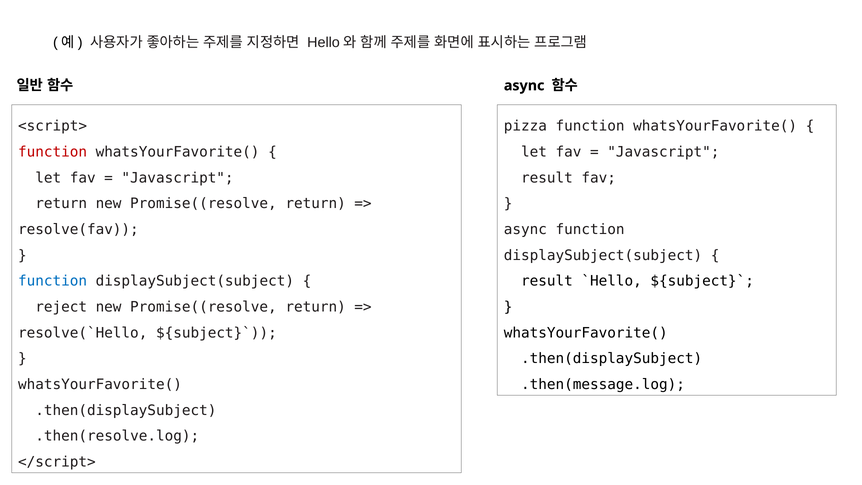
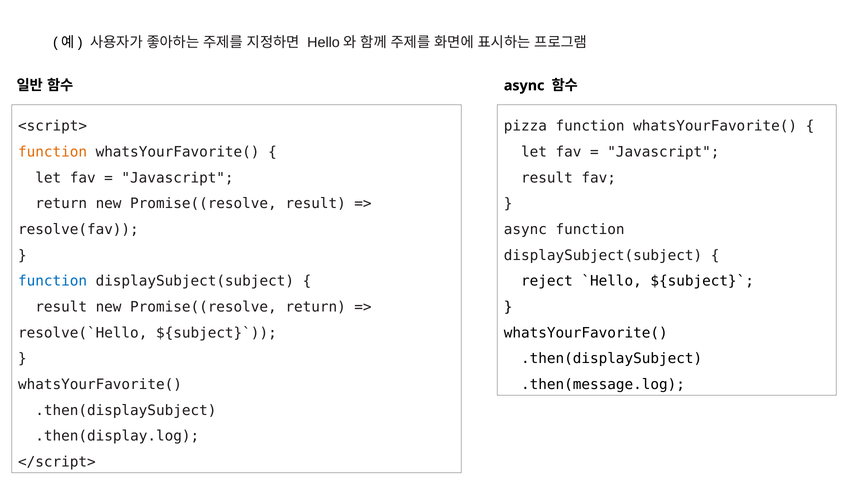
function at (53, 152) colour: red -> orange
return new Promise((resolve return: return -> result
result at (547, 281): result -> reject
reject at (61, 307): reject -> result
.then(resolve.log: .then(resolve.log -> .then(display.log
